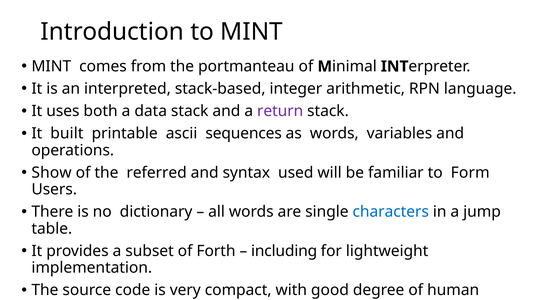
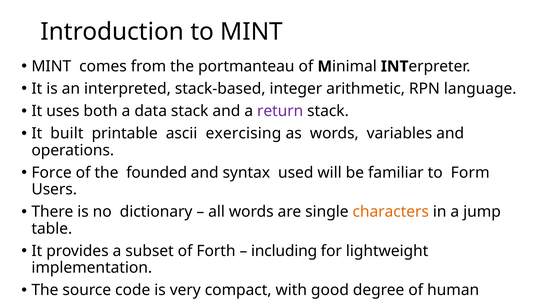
sequences: sequences -> exercising
Show: Show -> Force
referred: referred -> founded
characters colour: blue -> orange
